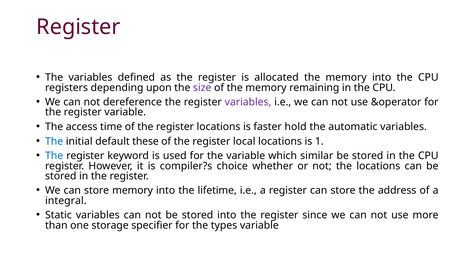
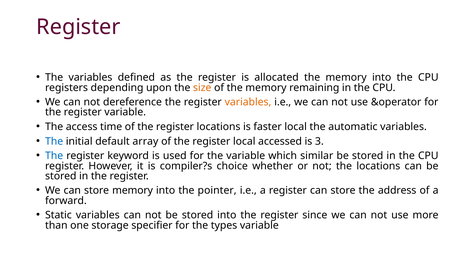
size colour: purple -> orange
variables at (248, 102) colour: purple -> orange
faster hold: hold -> local
these: these -> array
local locations: locations -> accessed
1: 1 -> 3
lifetime: lifetime -> pointer
integral: integral -> forward
